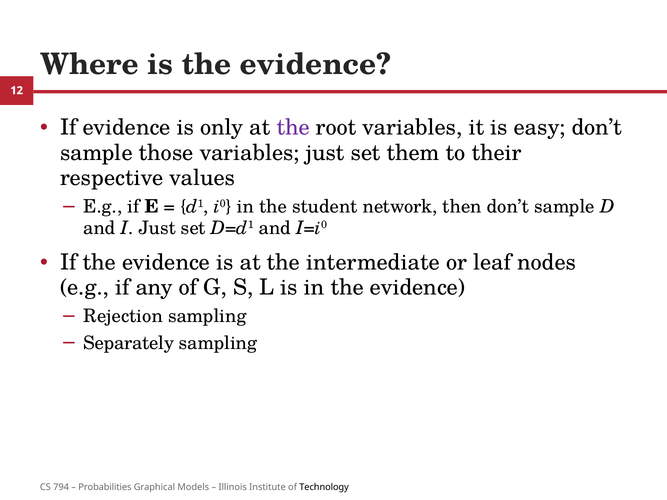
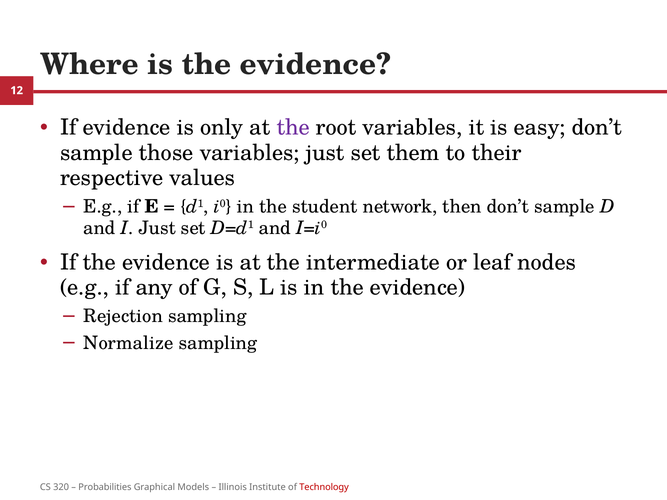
Separately: Separately -> Normalize
794: 794 -> 320
Technology colour: black -> red
